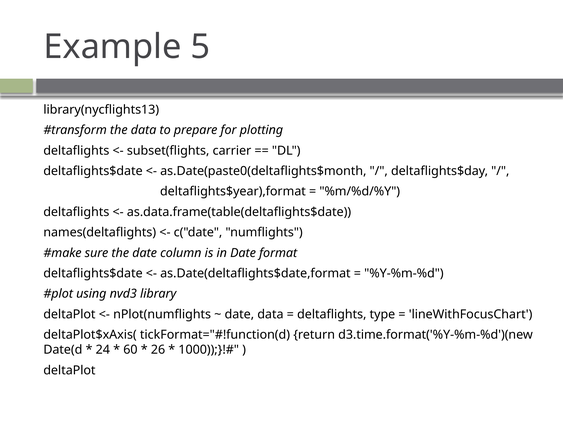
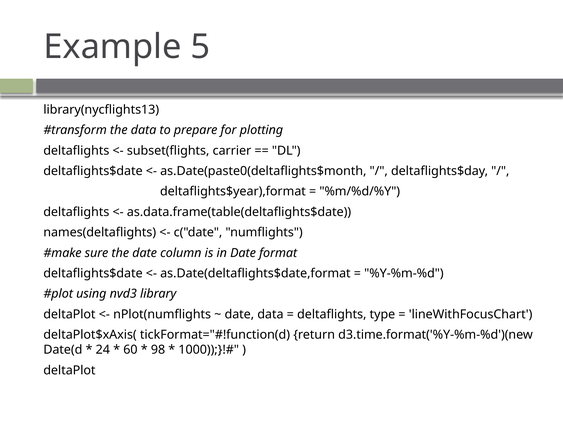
26: 26 -> 98
